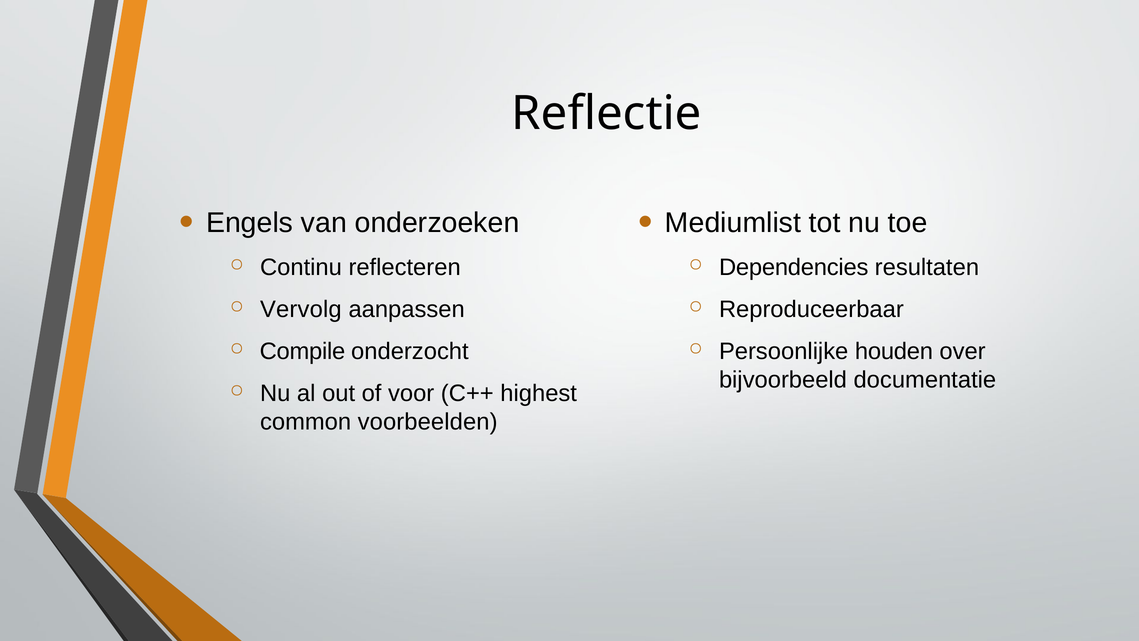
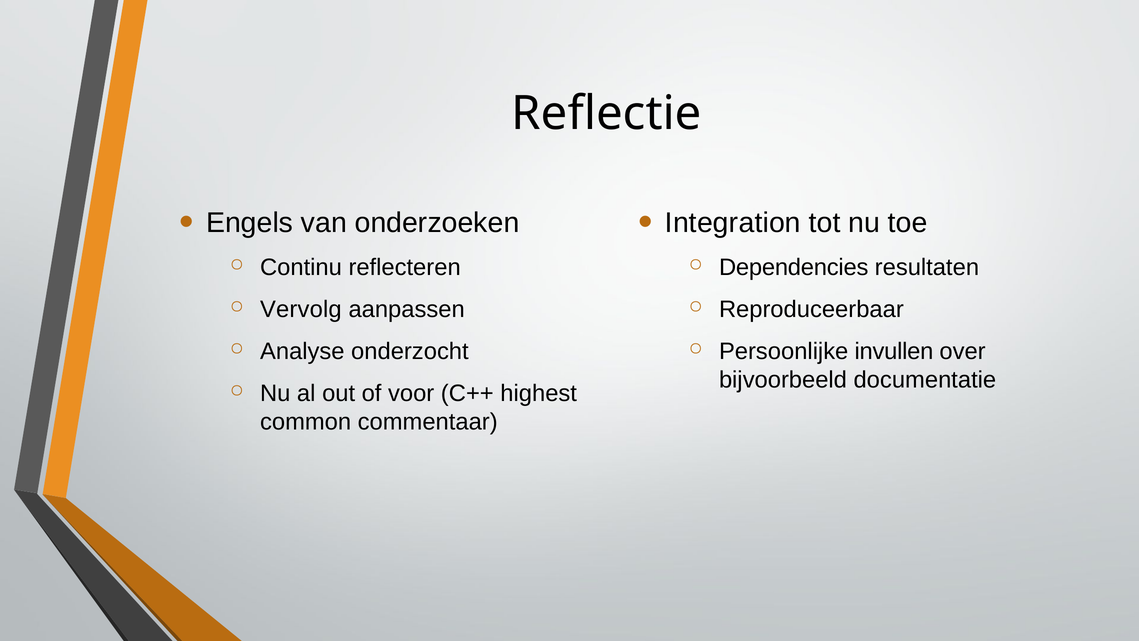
Mediumlist: Mediumlist -> Integration
houden: houden -> invullen
Compile: Compile -> Analyse
voorbeelden: voorbeelden -> commentaar
